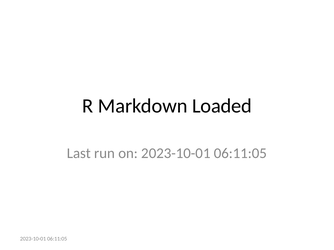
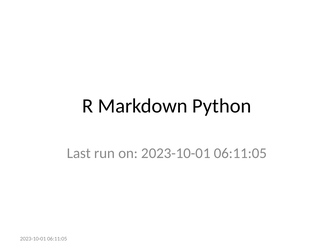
Loaded: Loaded -> Python
